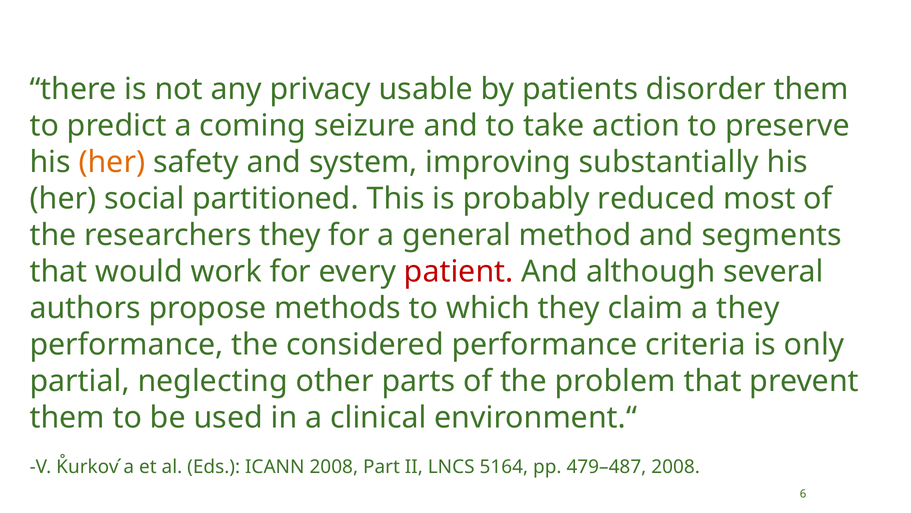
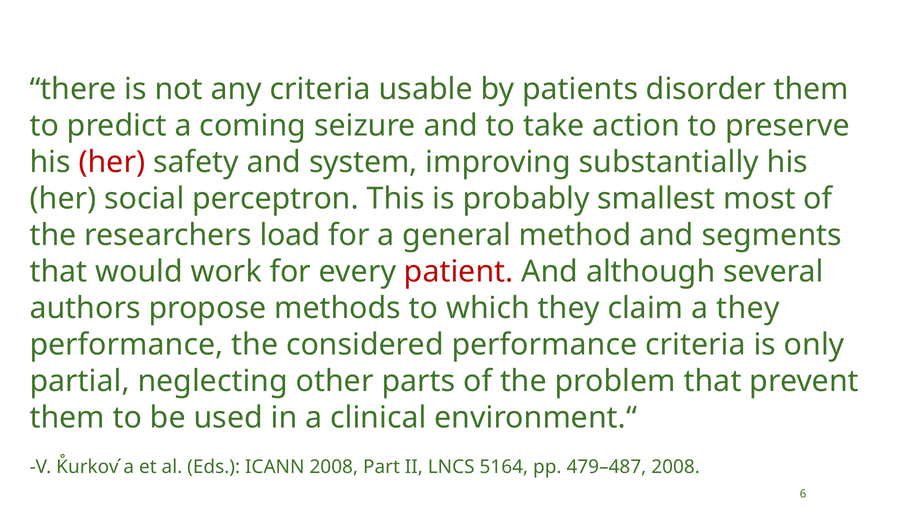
any privacy: privacy -> criteria
her at (112, 162) colour: orange -> red
partitioned: partitioned -> perceptron
reduced: reduced -> smallest
researchers they: they -> load
